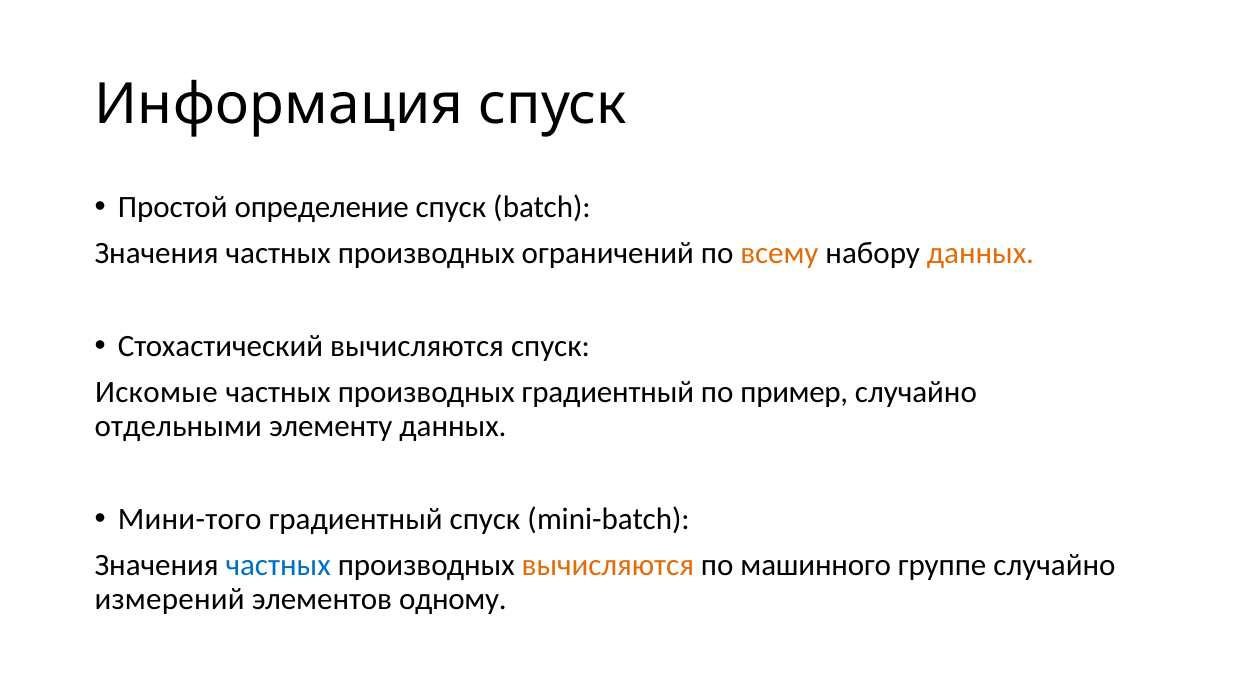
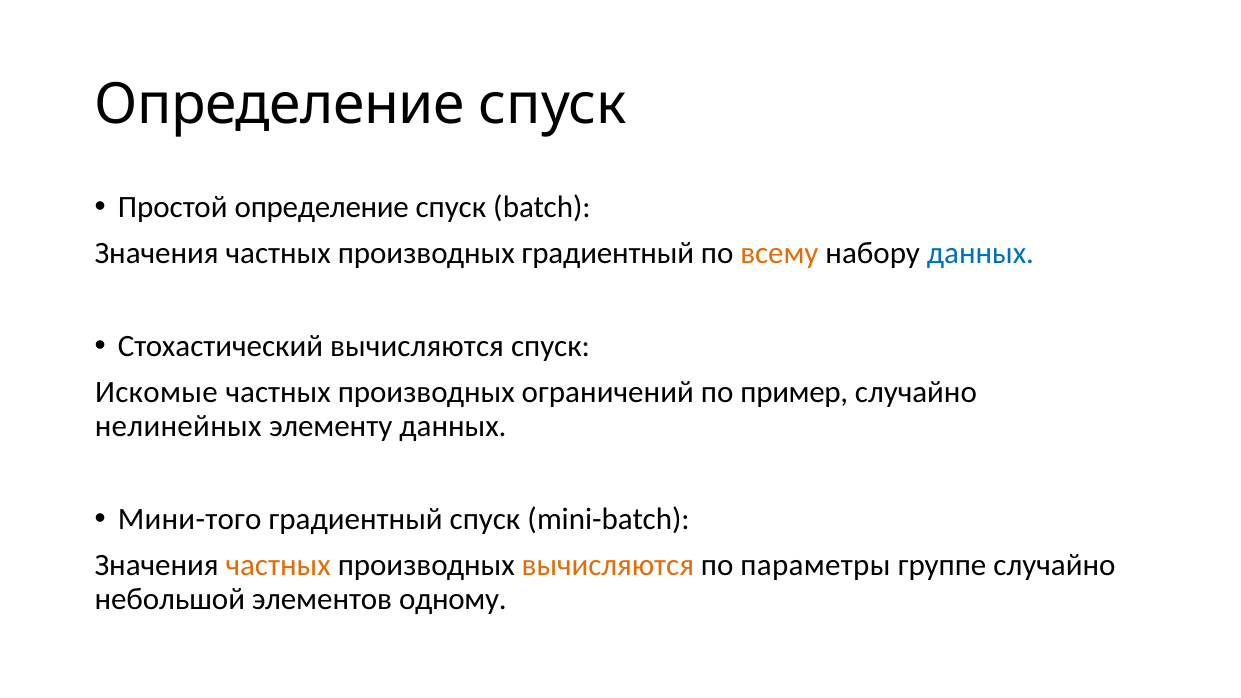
Информация at (279, 104): Информация -> Определение
производных ограничений: ограничений -> градиентный
данных at (980, 253) colour: orange -> blue
производных градиентный: градиентный -> ограничений
отдельными: отдельными -> нелинейных
частных at (278, 566) colour: blue -> orange
машинного: машинного -> параметры
измерений: измерений -> небольшой
